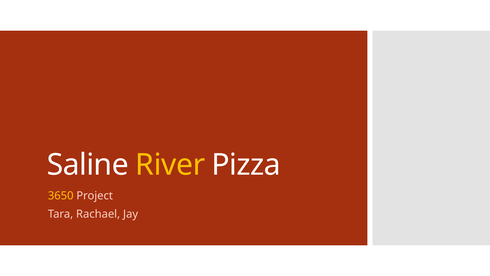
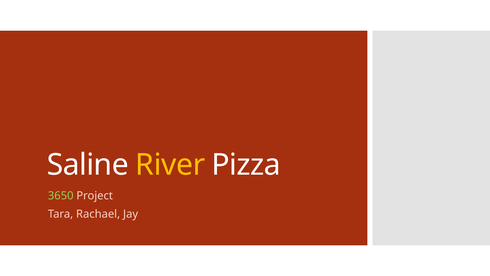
3650 colour: yellow -> light green
